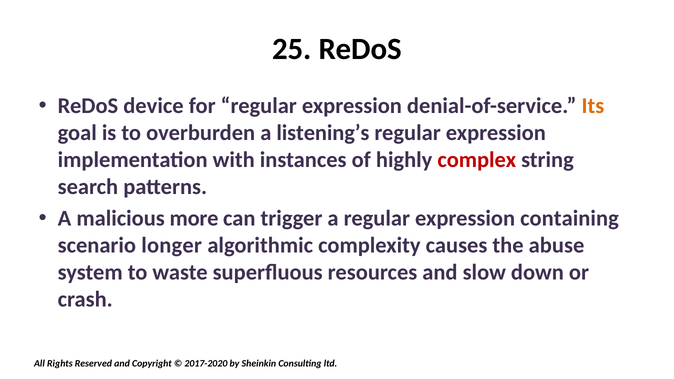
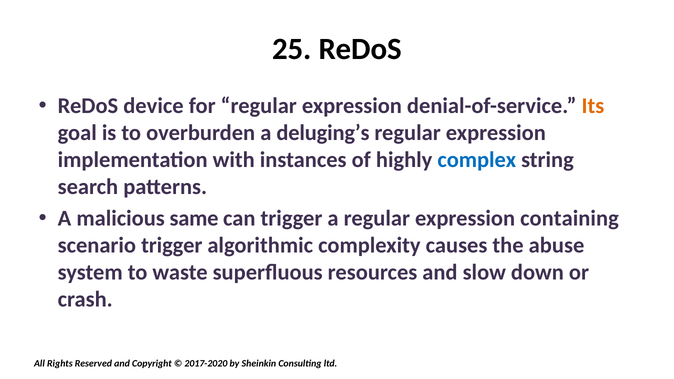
listening’s: listening’s -> deluging’s
complex colour: red -> blue
more: more -> same
scenario longer: longer -> trigger
